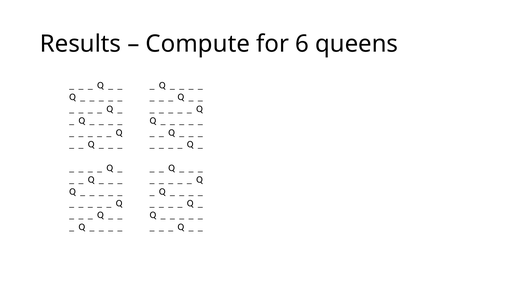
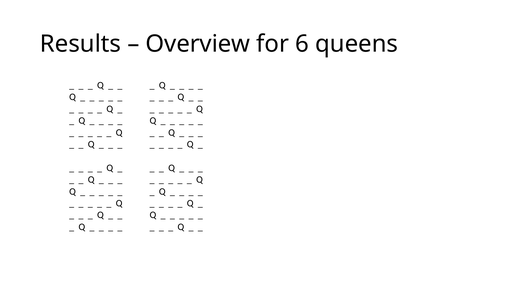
Compute: Compute -> Overview
